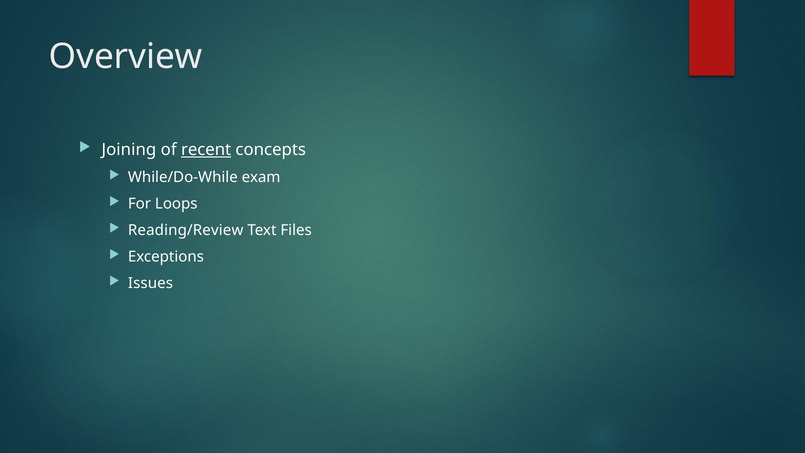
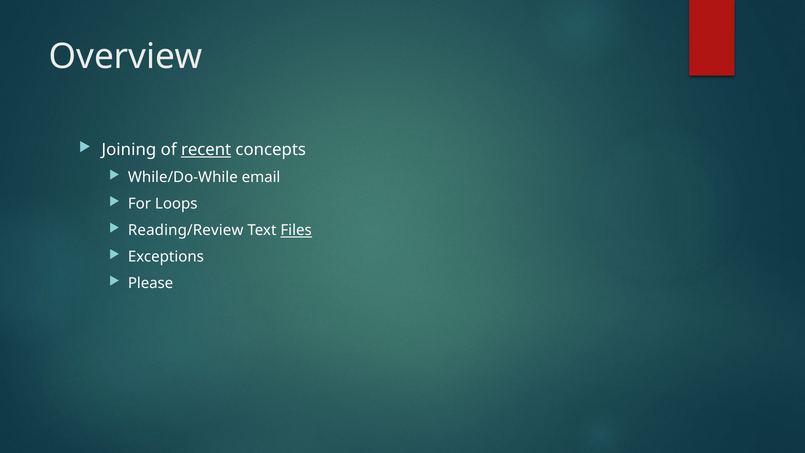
exam: exam -> email
Files underline: none -> present
Issues: Issues -> Please
